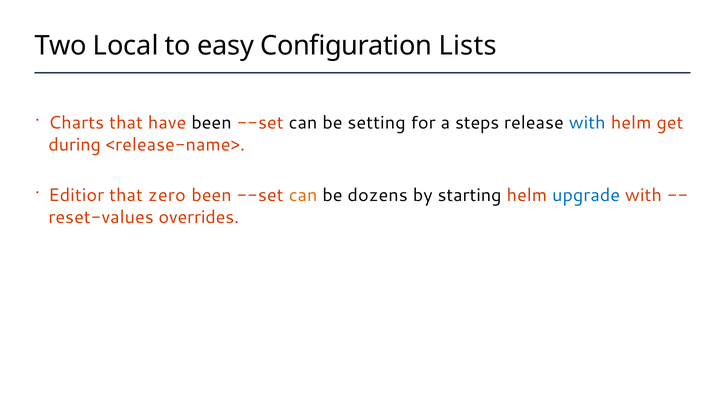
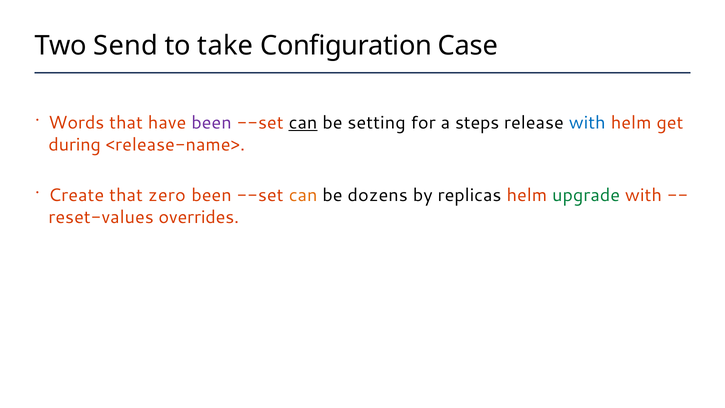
Local: Local -> Send
easy: easy -> take
Lists: Lists -> Case
Charts: Charts -> Words
been at (211, 123) colour: black -> purple
can at (303, 123) underline: none -> present
Editior: Editior -> Create
starting: starting -> replicas
upgrade colour: blue -> green
